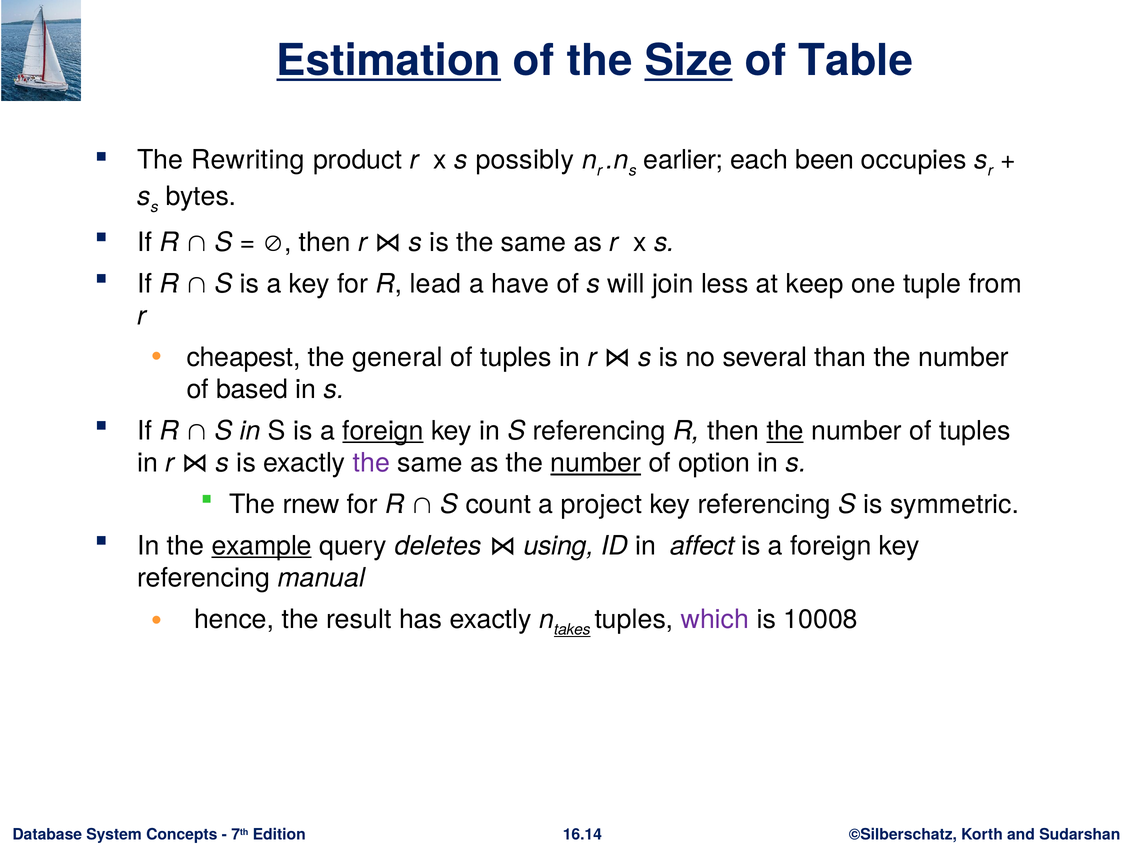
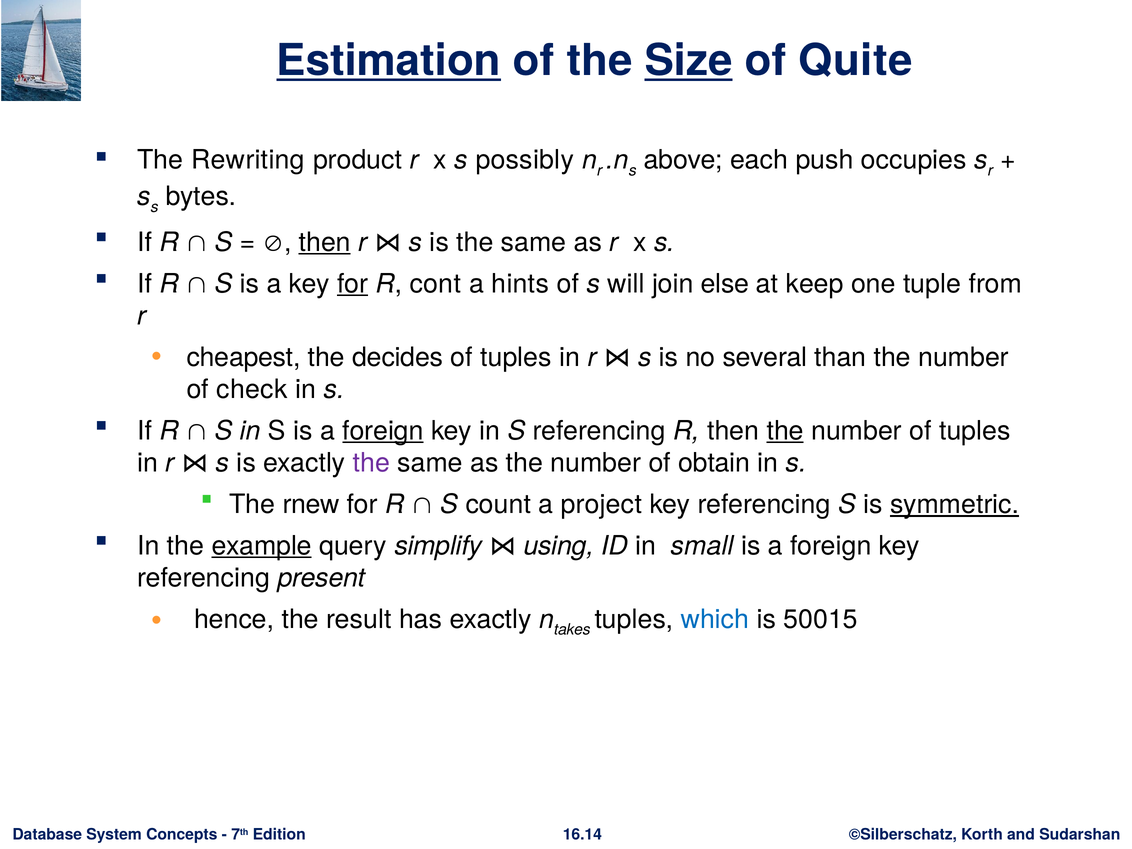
Table: Table -> Quite
earlier: earlier -> above
been: been -> push
then at (325, 242) underline: none -> present
for at (353, 284) underline: none -> present
lead: lead -> cont
have: have -> hints
less: less -> else
general: general -> decides
based: based -> check
number at (596, 463) underline: present -> none
option: option -> obtain
symmetric underline: none -> present
deletes: deletes -> simplify
affect: affect -> small
manual: manual -> present
takes underline: present -> none
which colour: purple -> blue
10008: 10008 -> 50015
